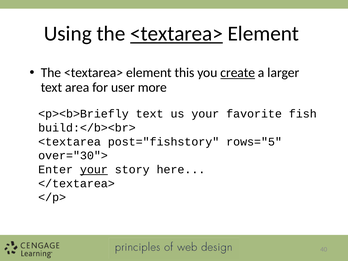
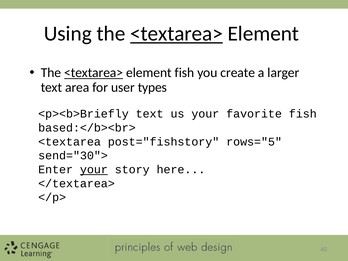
<textarea> at (94, 73) underline: none -> present
element this: this -> fish
create underline: present -> none
more: more -> types
build:</b><br>: build:</b><br> -> based:</b><br>
over="30">: over="30"> -> send="30">
